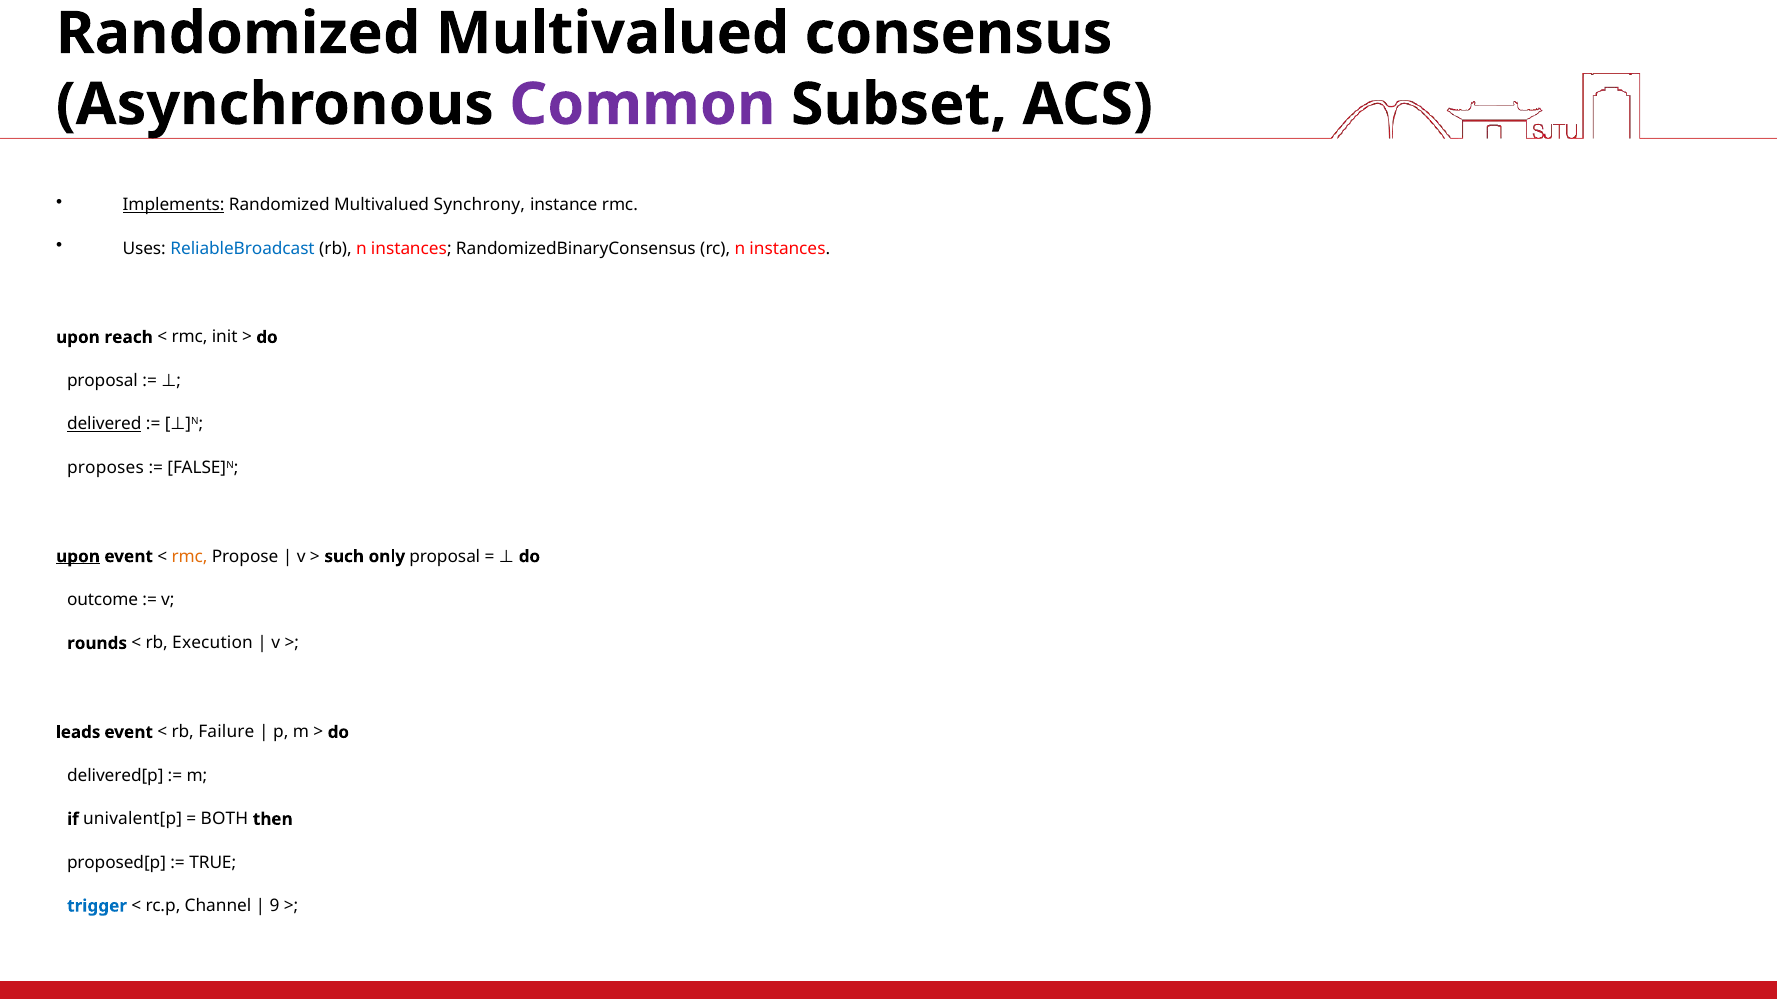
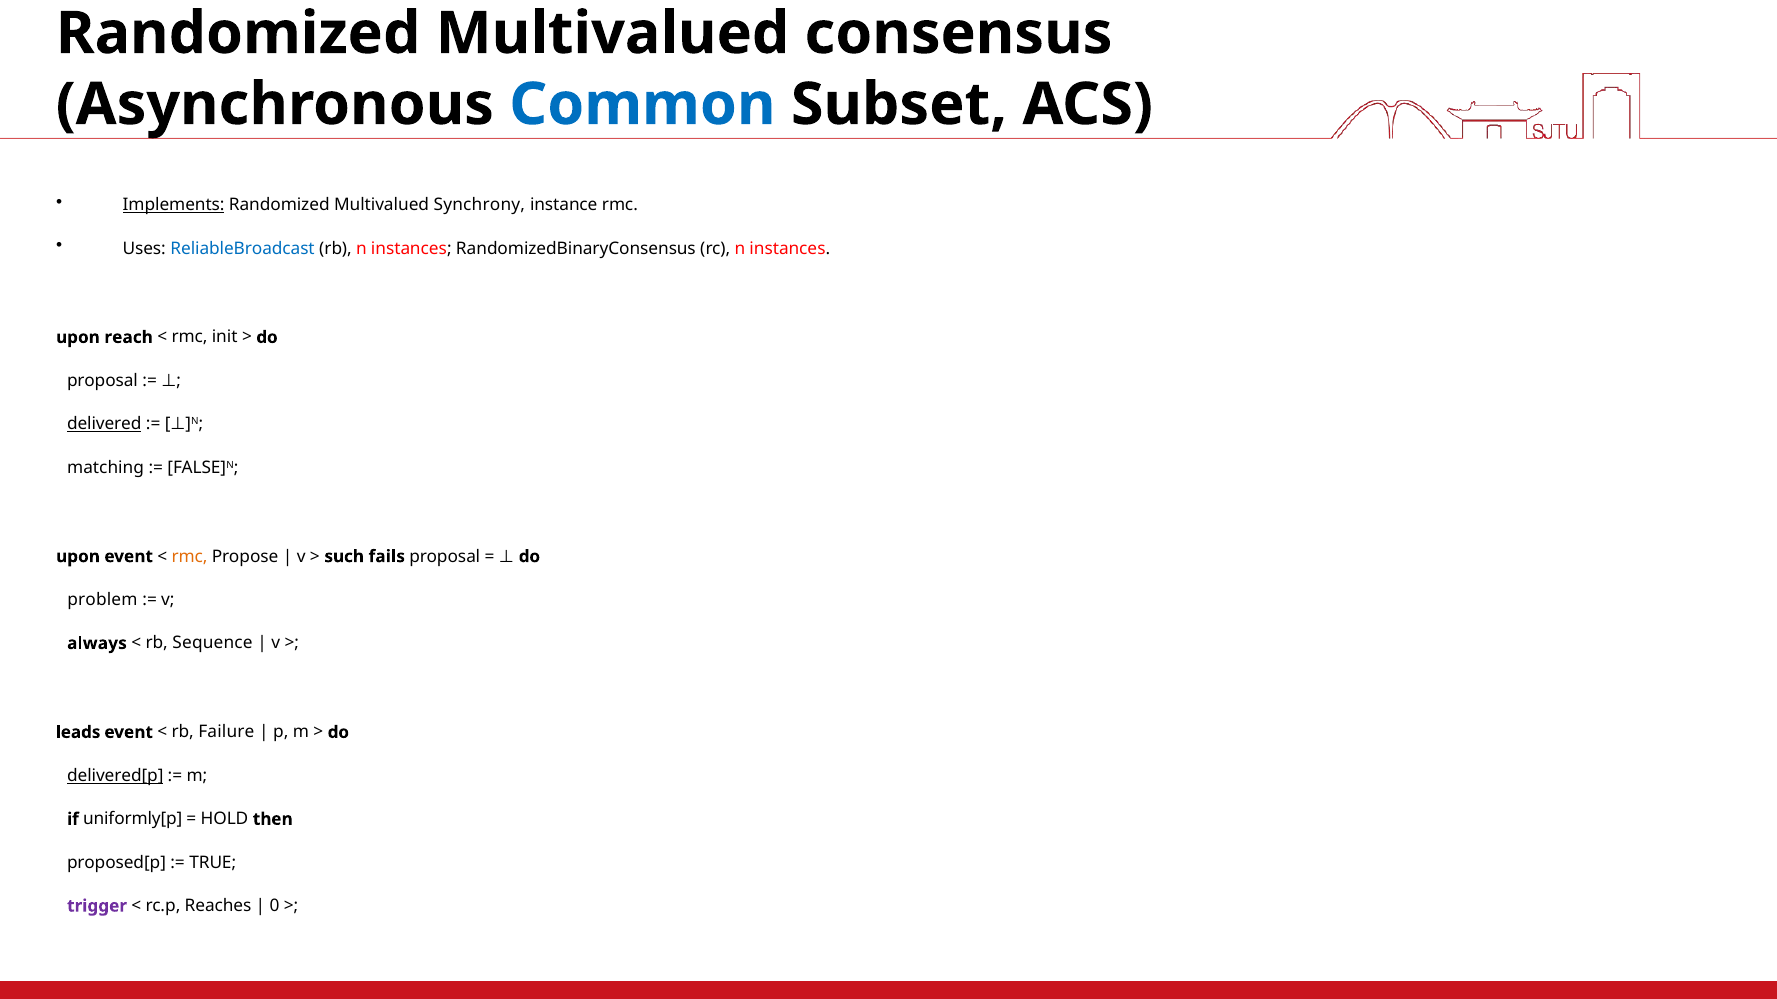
Common colour: purple -> blue
proposes: proposes -> matching
upon at (78, 557) underline: present -> none
only: only -> fails
outcome: outcome -> problem
rounds: rounds -> always
Execution: Execution -> Sequence
delivered[p underline: none -> present
univalent[p: univalent[p -> uniformly[p
BOTH: BOTH -> HOLD
trigger colour: blue -> purple
Channel: Channel -> Reaches
9: 9 -> 0
